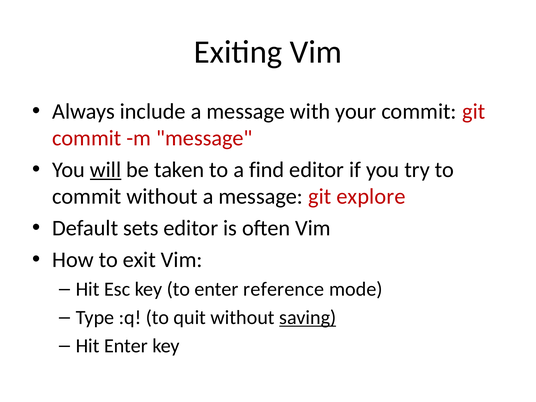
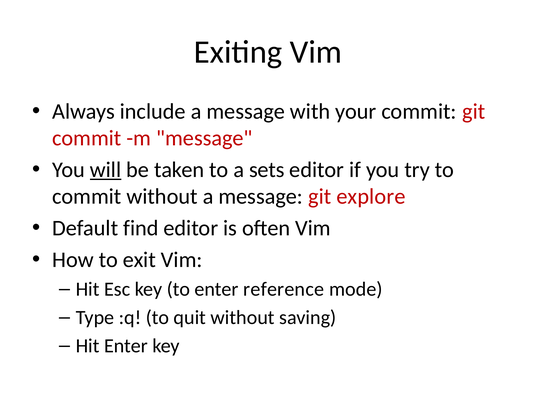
find: find -> sets
sets: sets -> find
saving underline: present -> none
